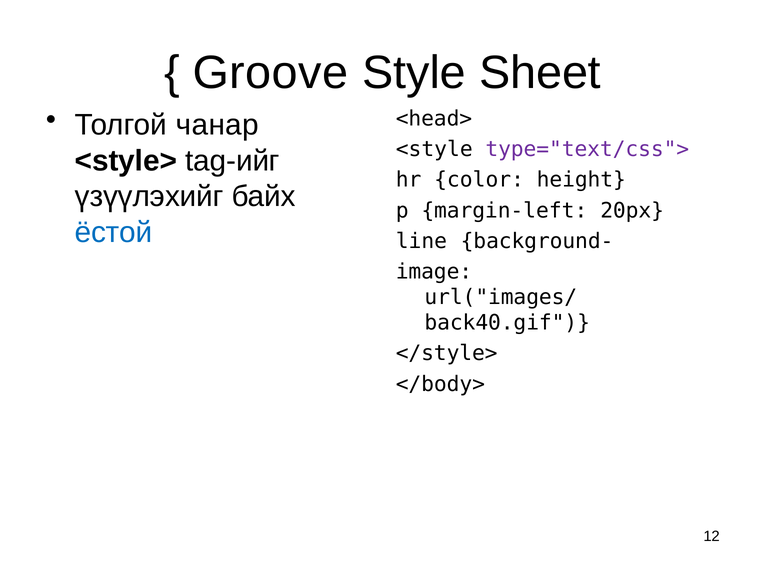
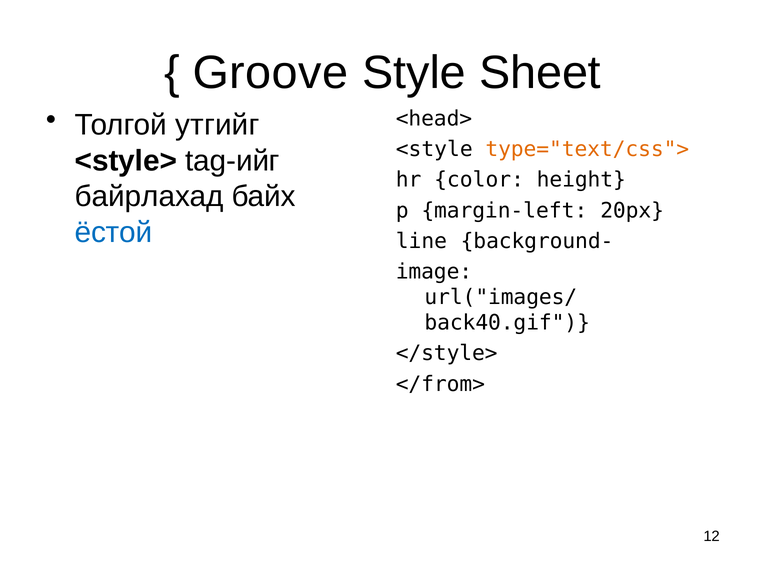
чанар: чанар -> утгийг
type="text/css"> colour: purple -> orange
үзүүлэхийг: үзүүлэхийг -> байрлахад
</body>: </body> -> </from>
